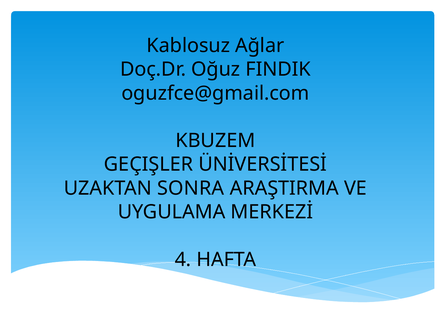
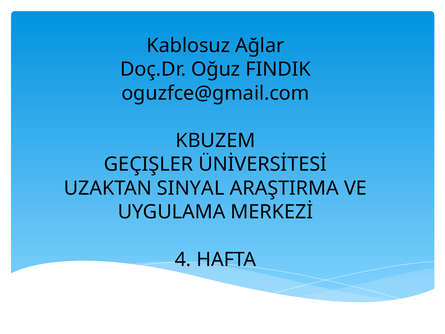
SONRA: SONRA -> SINYAL
